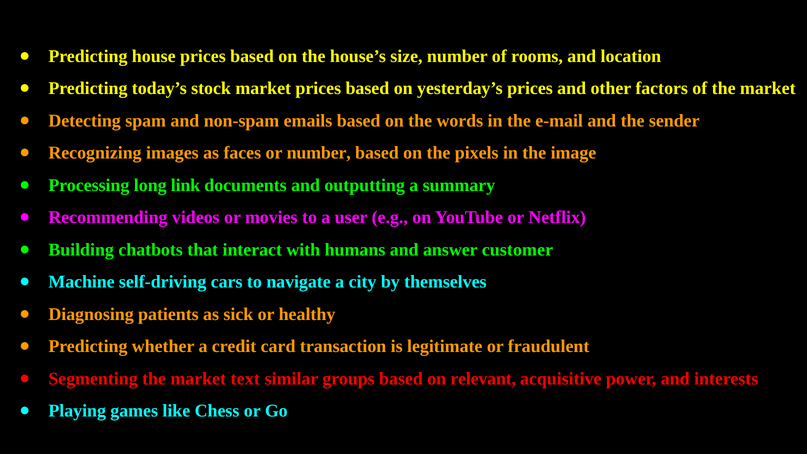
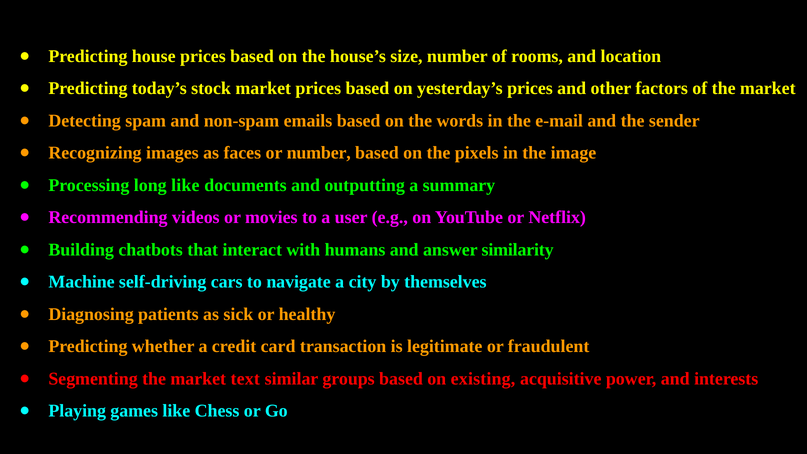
long link: link -> like
customer: customer -> similarity
relevant: relevant -> existing
